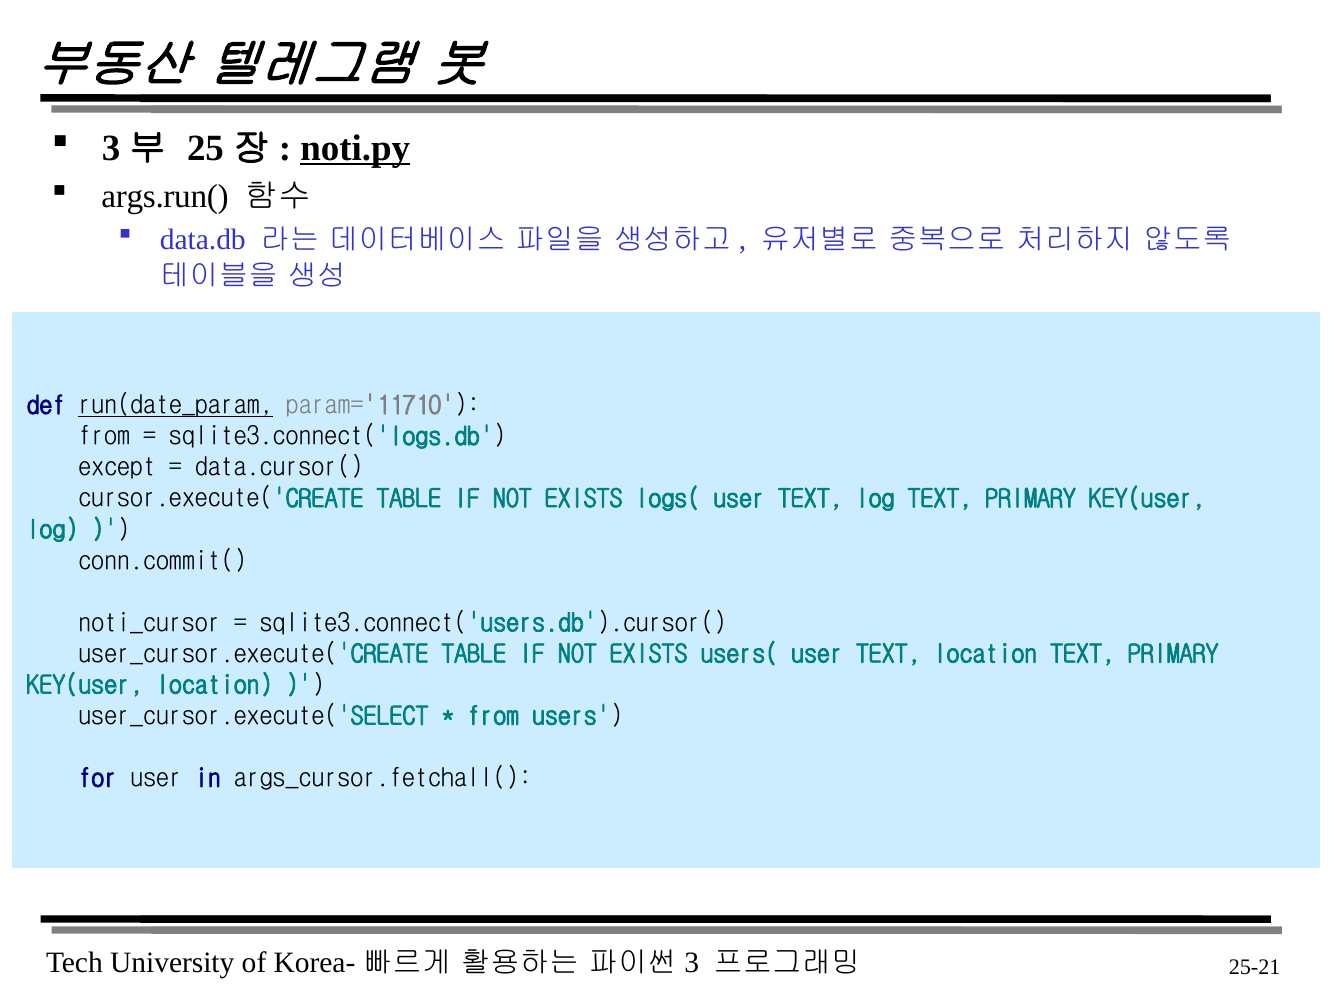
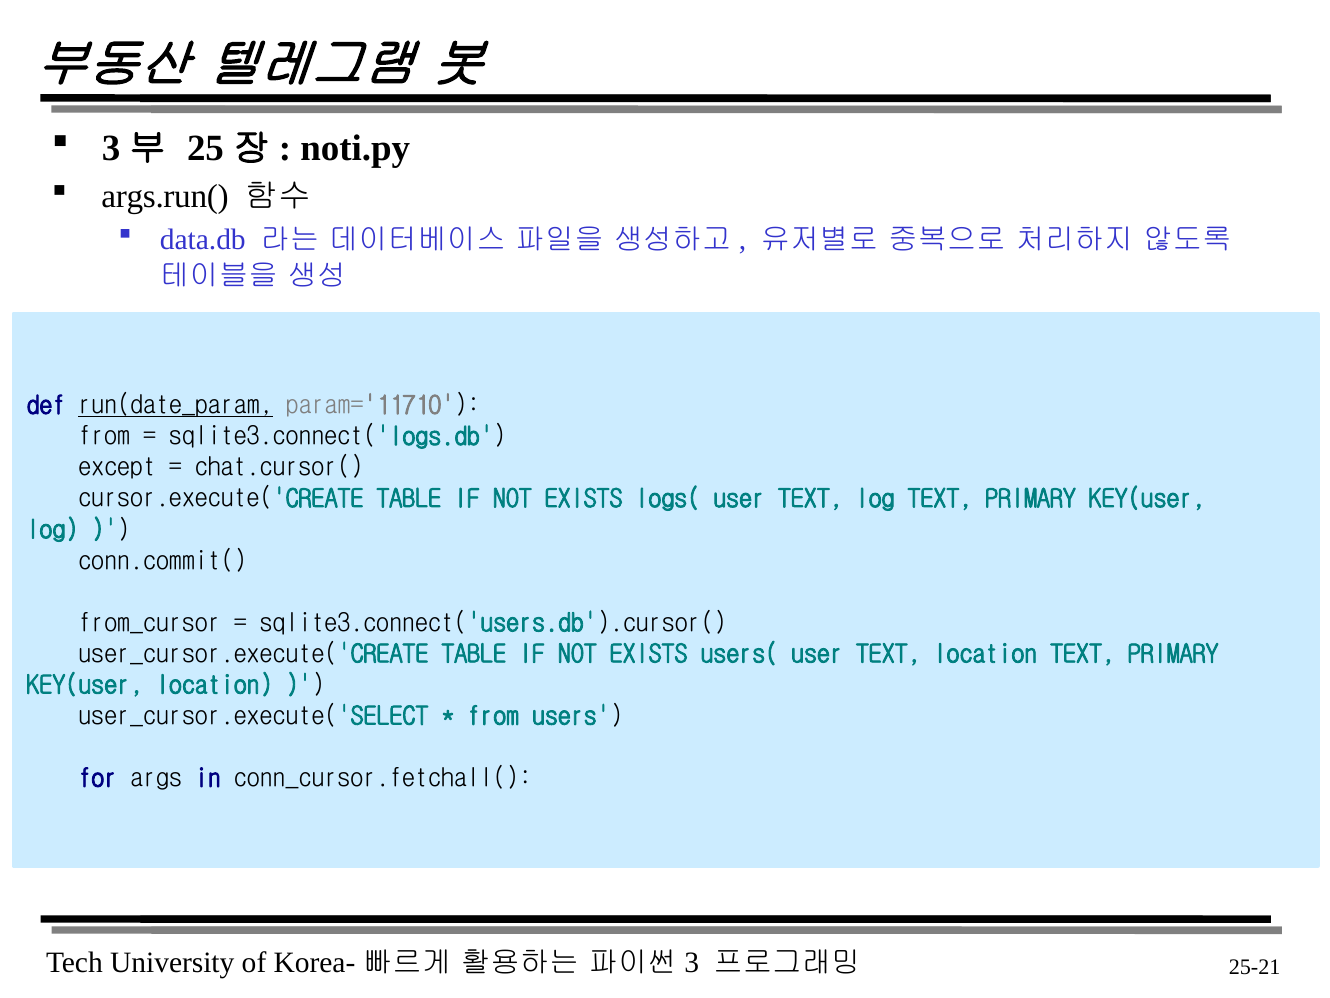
noti.py underline: present -> none
data.cursor(: data.cursor( -> chat.cursor(
noti_cursor: noti_cursor -> from_cursor
for user: user -> args
args_cursor.fetchall(: args_cursor.fetchall( -> conn_cursor.fetchall(
